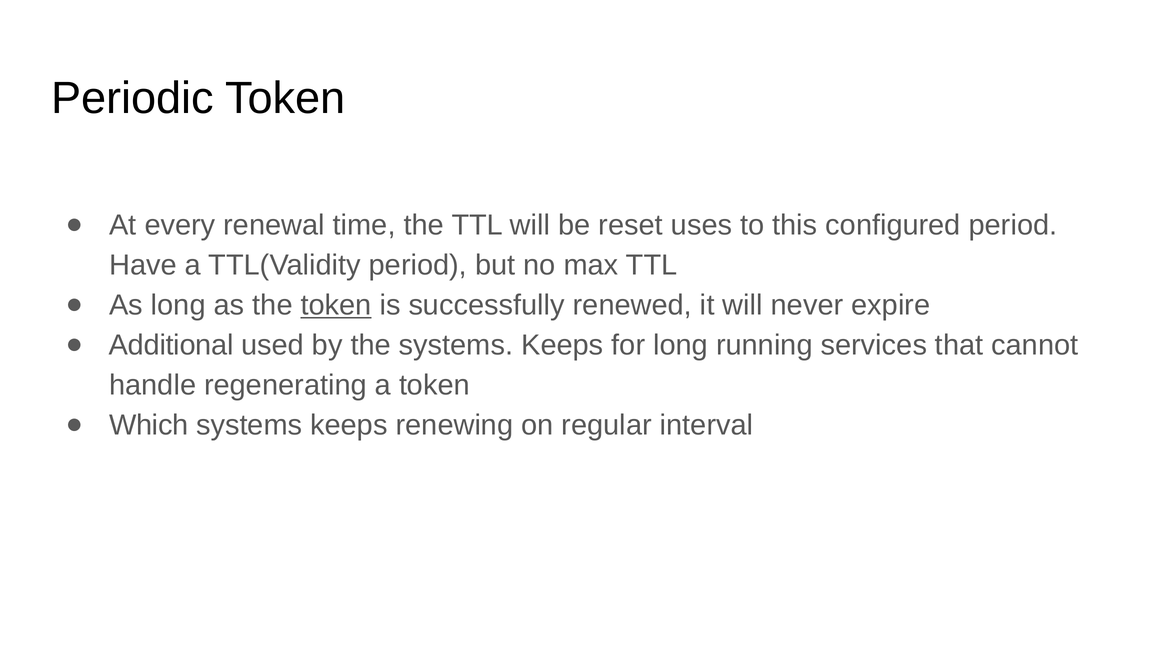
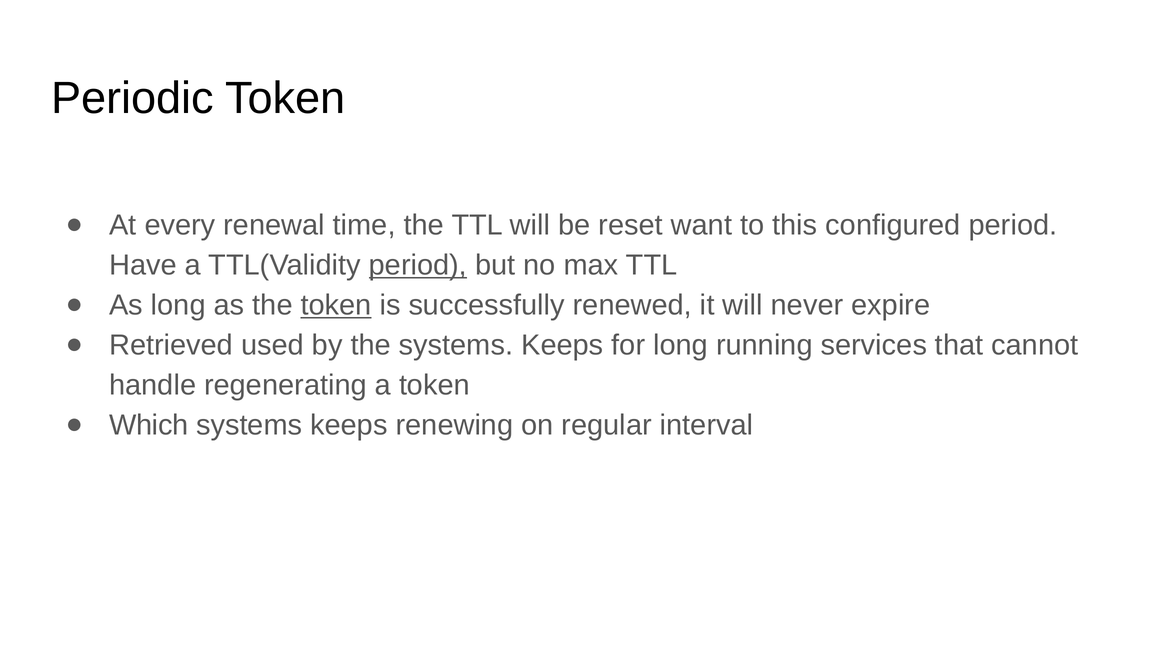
uses: uses -> want
period at (418, 265) underline: none -> present
Additional: Additional -> Retrieved
